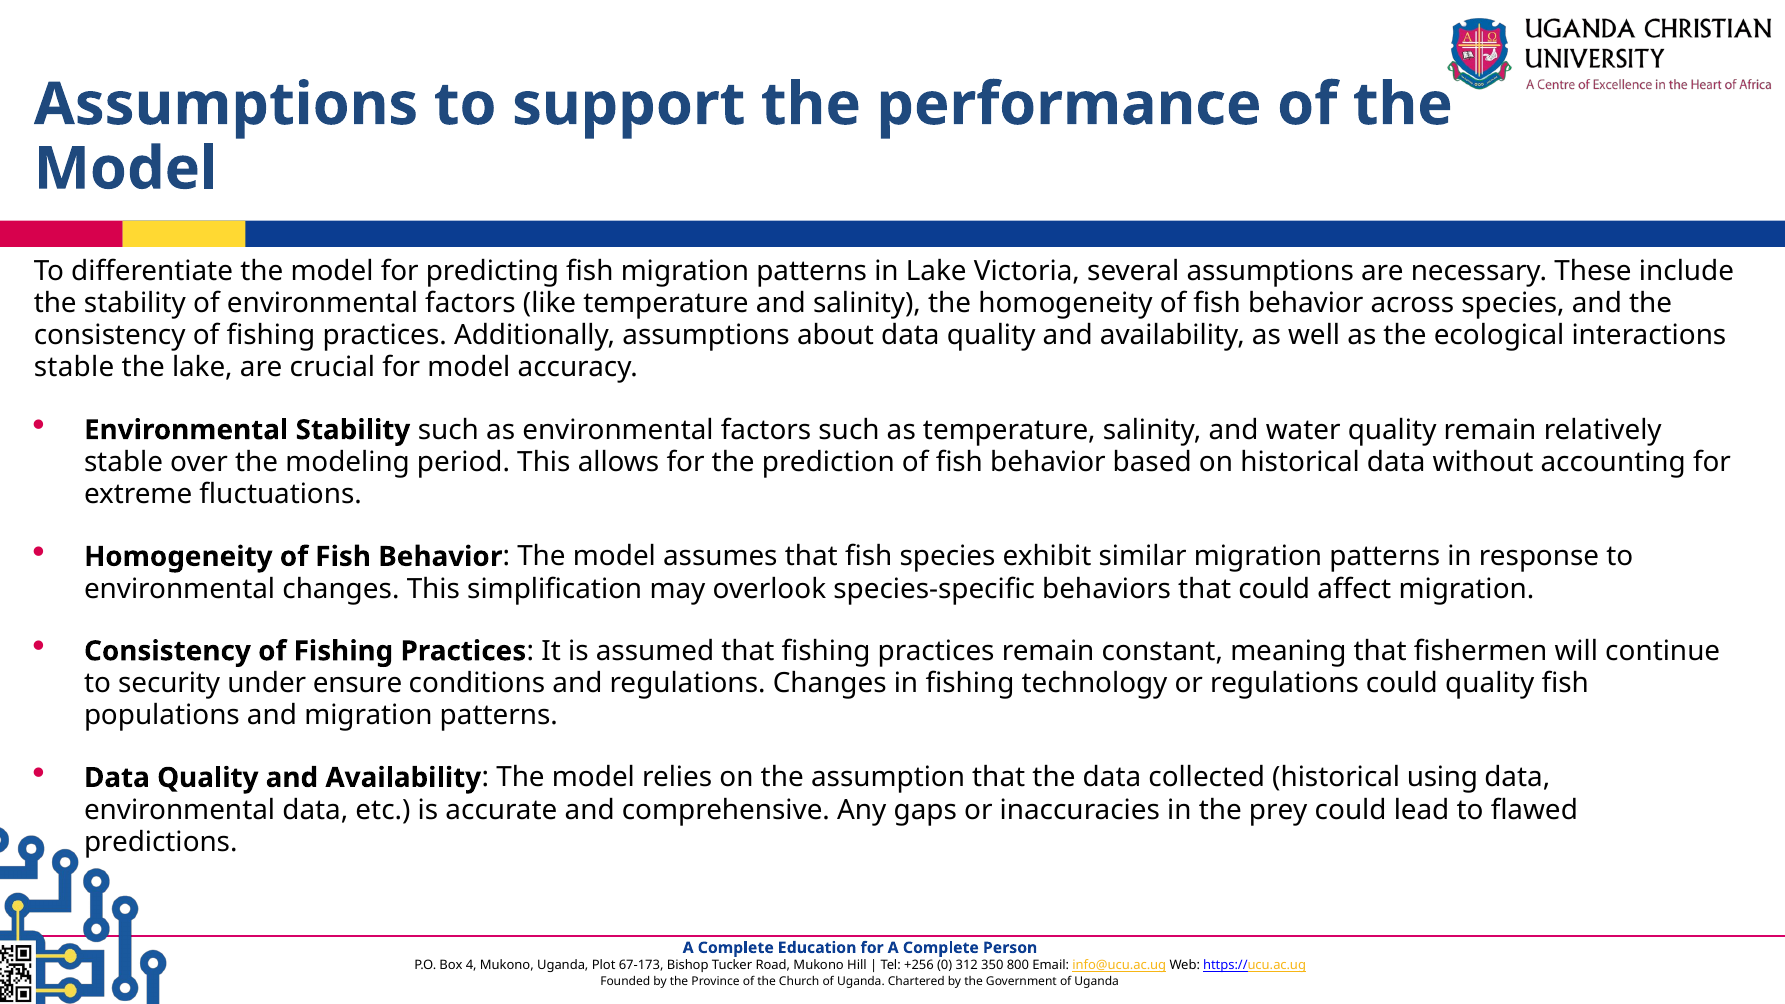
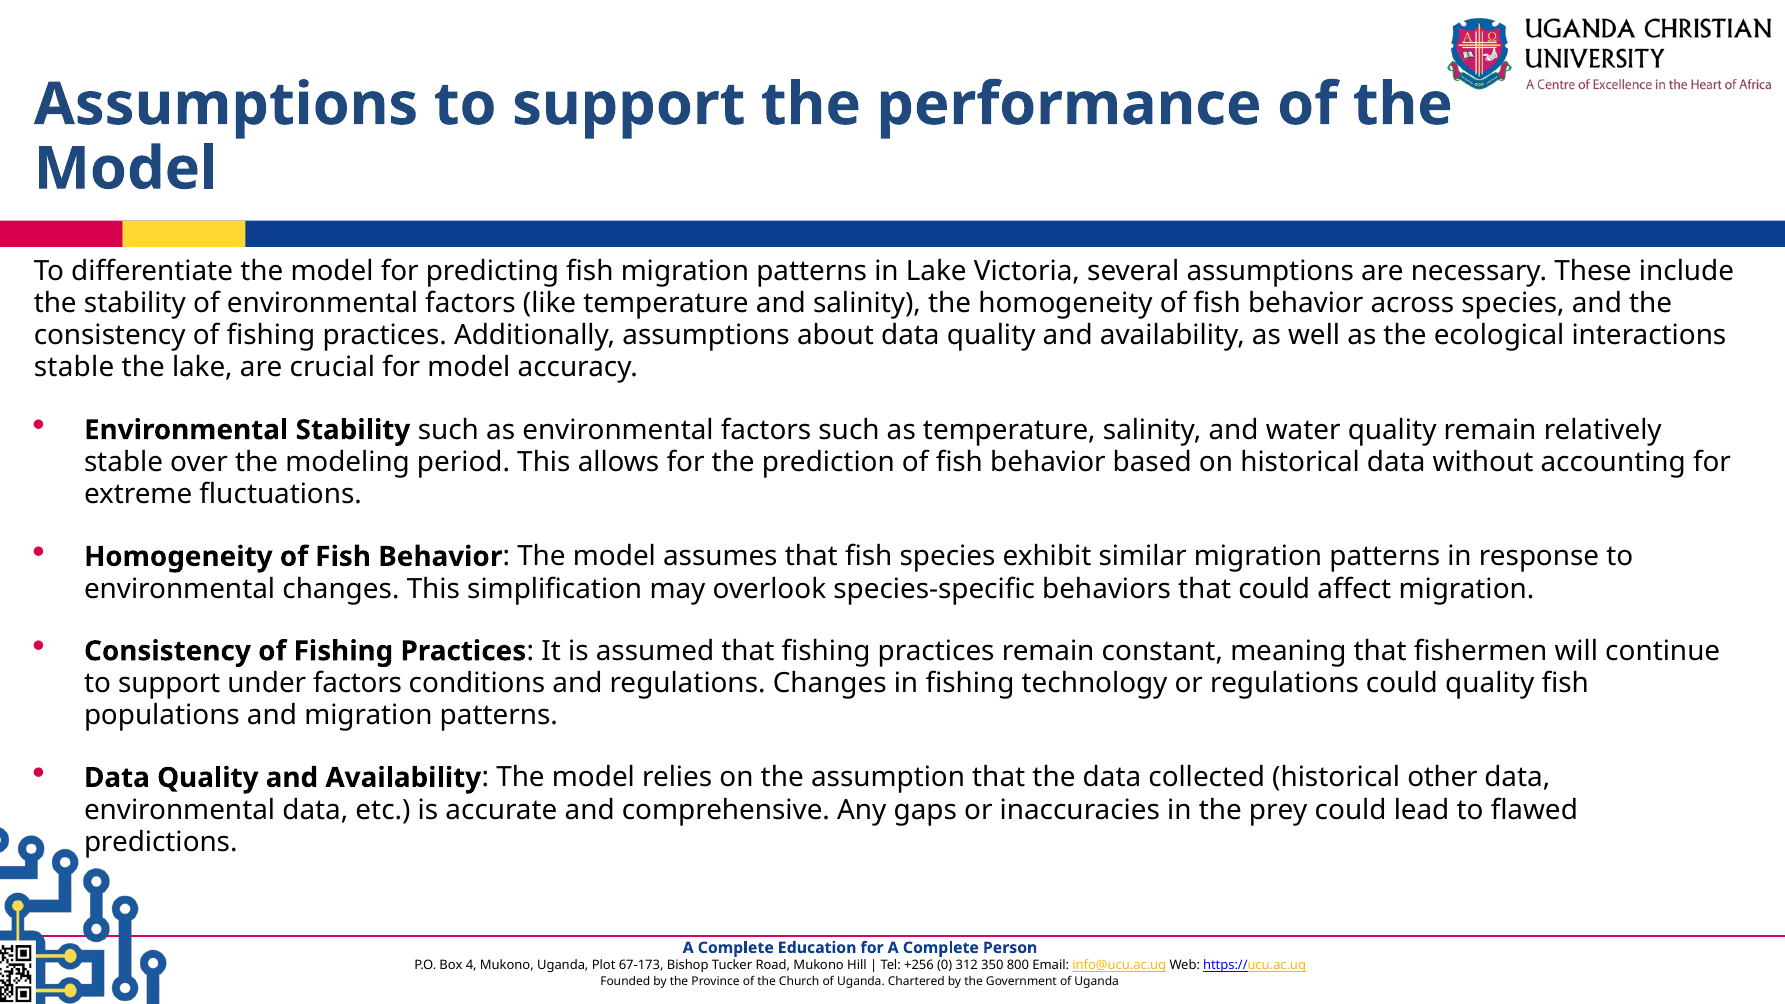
security at (169, 683): security -> support
under ensure: ensure -> factors
using: using -> other
